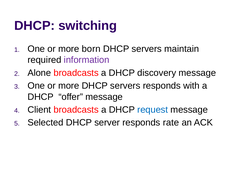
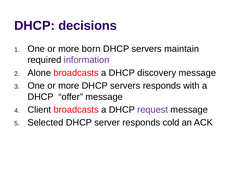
switching: switching -> decisions
request colour: blue -> purple
rate: rate -> cold
